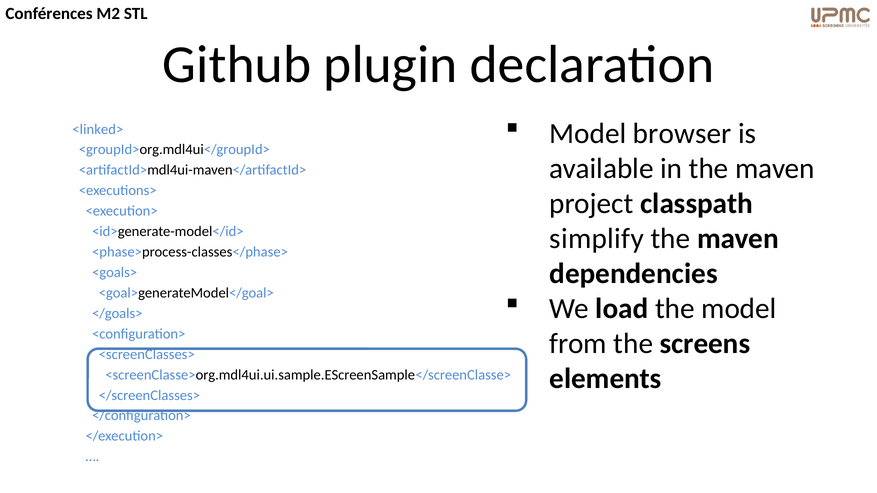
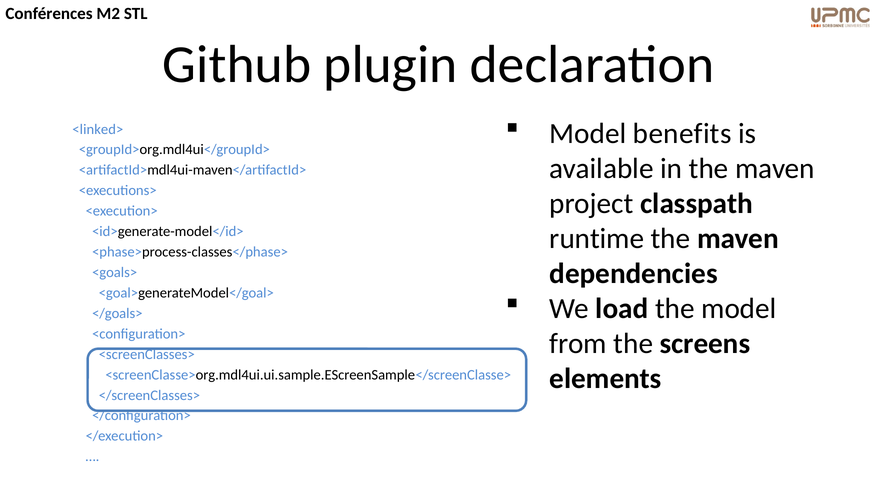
browser: browser -> benefits
simplify: simplify -> runtime
